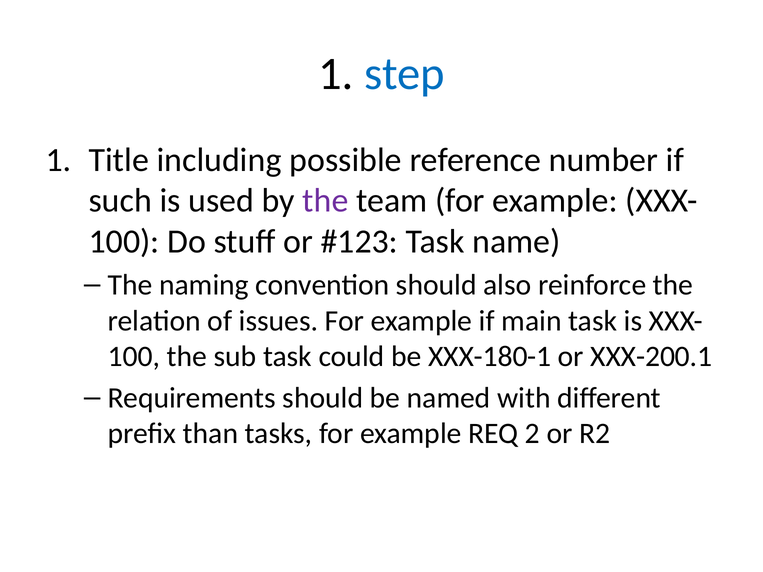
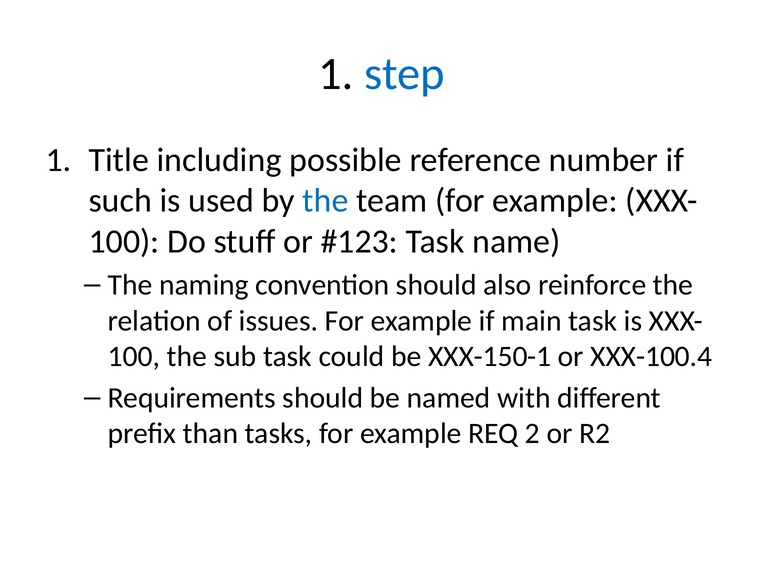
the at (325, 201) colour: purple -> blue
XXX-180-1: XXX-180-1 -> XXX-150-1
XXX-200.1: XXX-200.1 -> XXX-100.4
